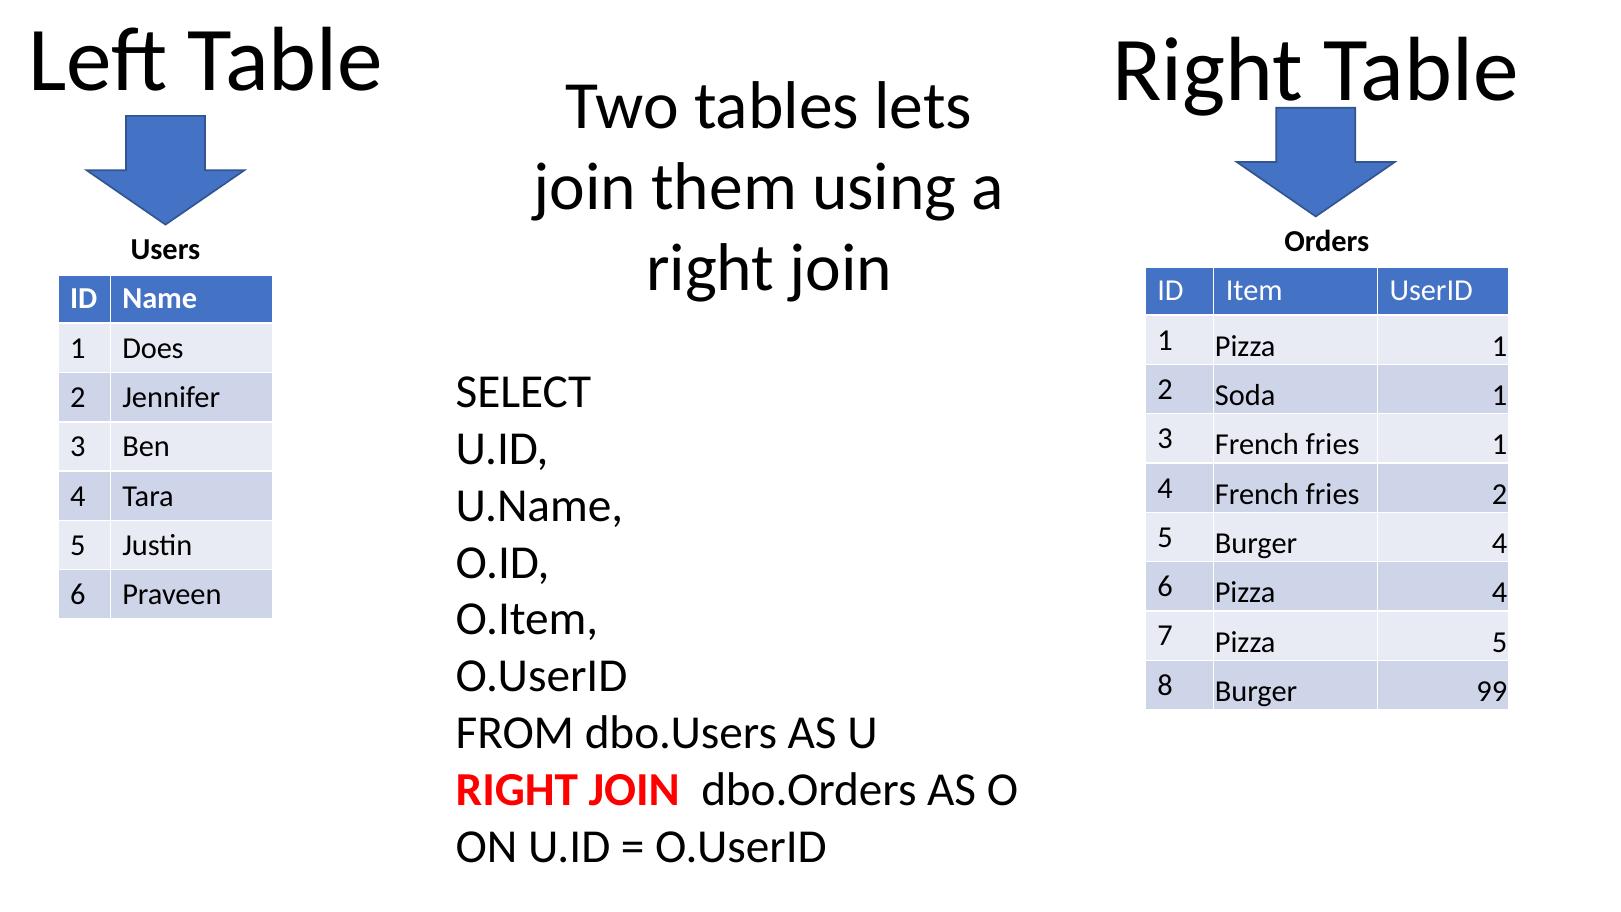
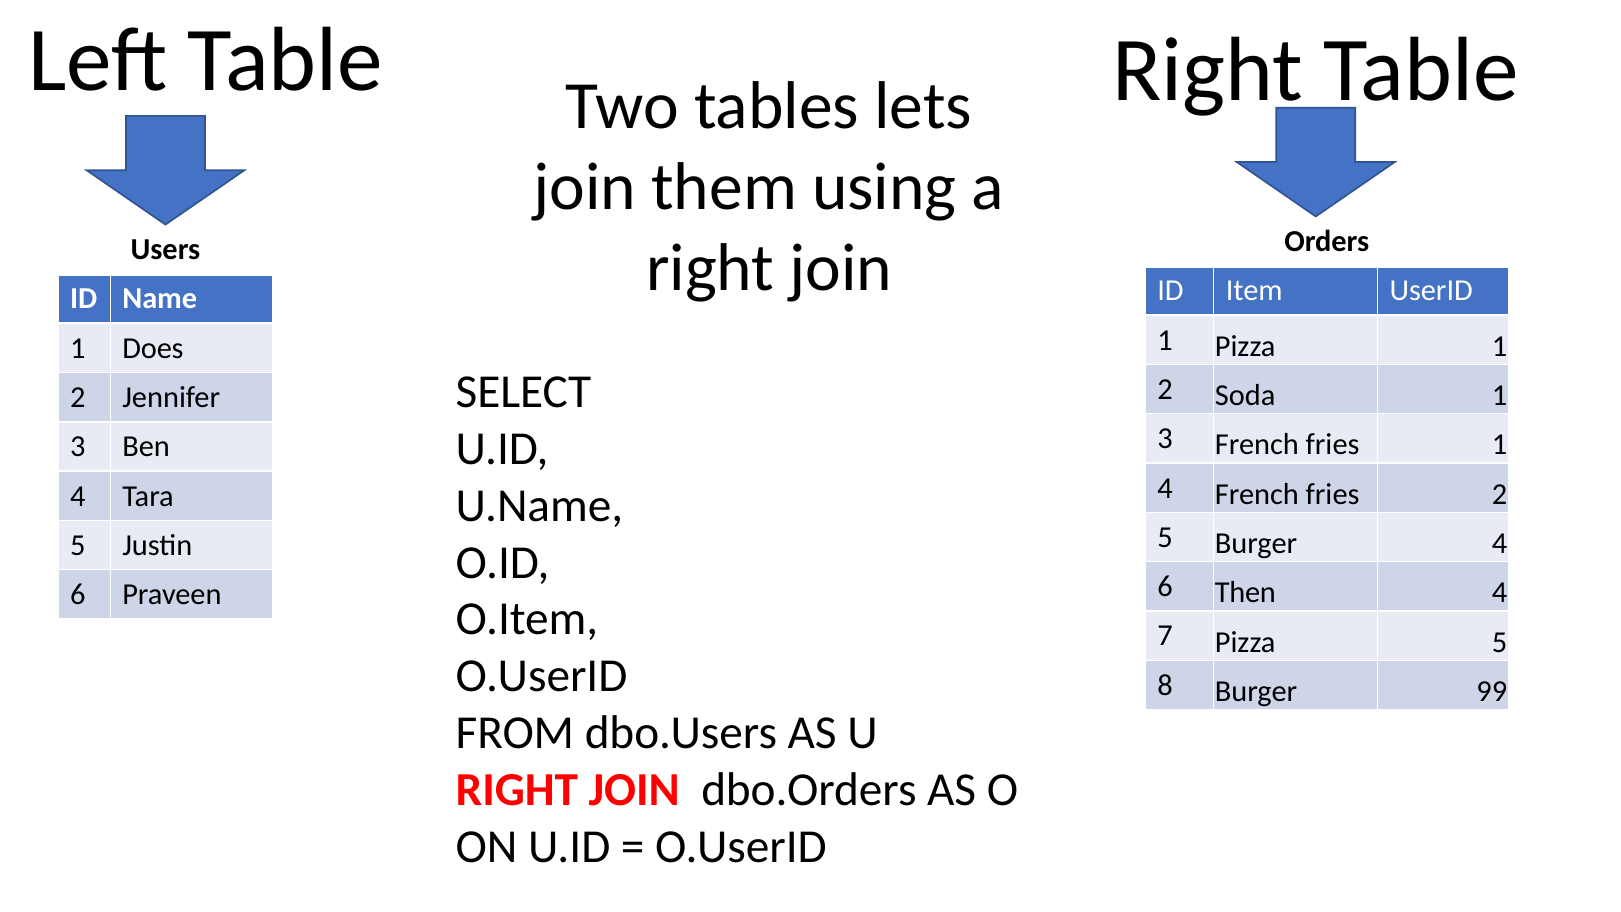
6 Pizza: Pizza -> Then
